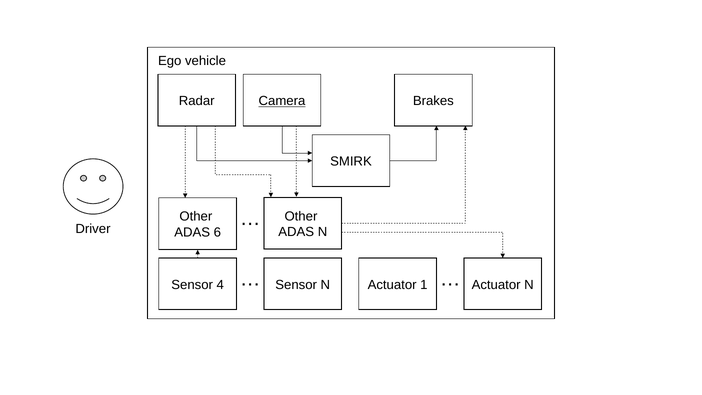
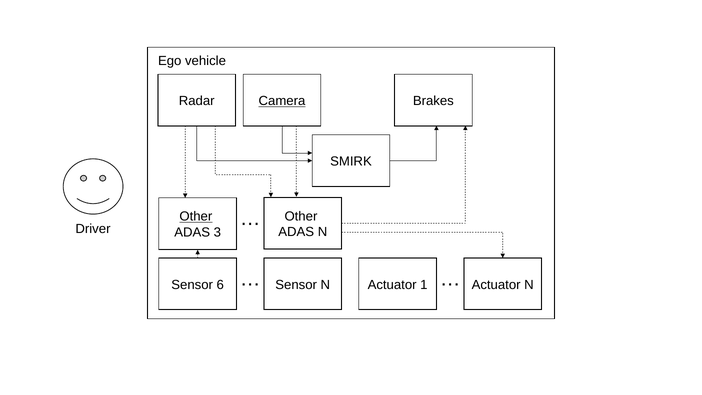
Other at (196, 217) underline: none -> present
6: 6 -> 3
4: 4 -> 6
